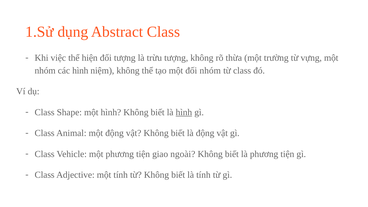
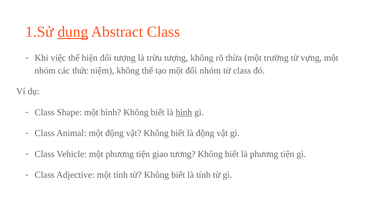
dụng underline: none -> present
các hình: hình -> thức
ngoài: ngoài -> tương
